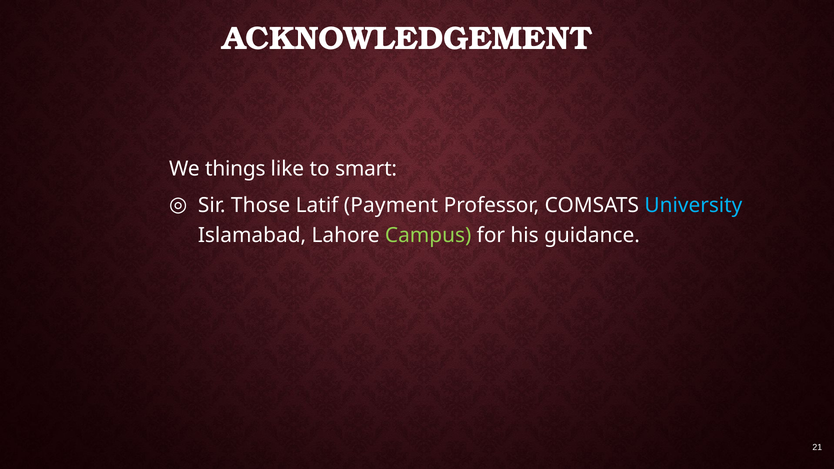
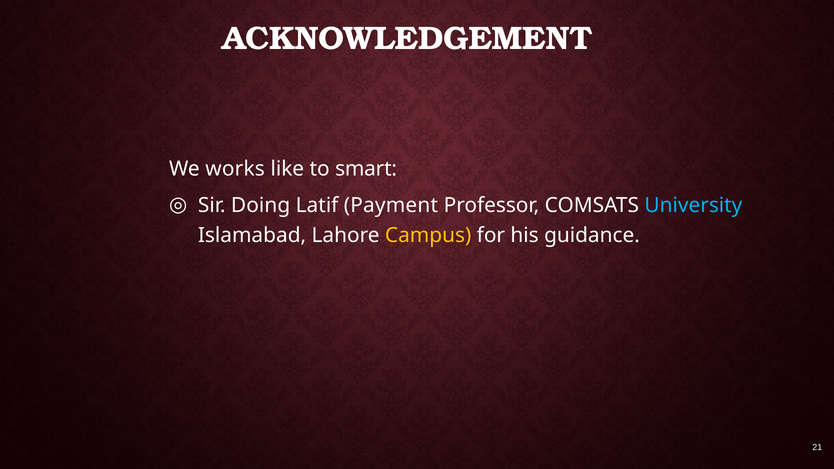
things: things -> works
Those: Those -> Doing
Campus colour: light green -> yellow
